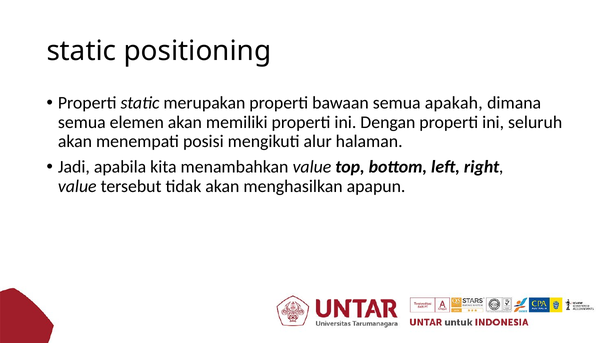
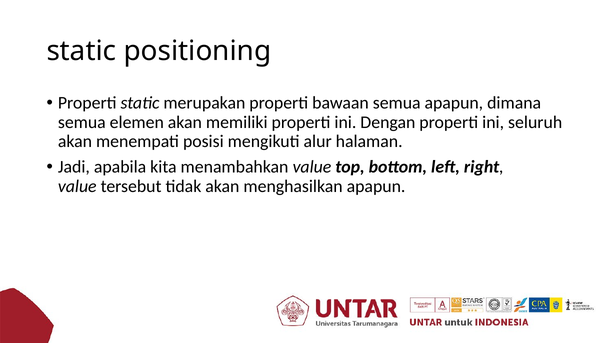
semua apakah: apakah -> apapun
